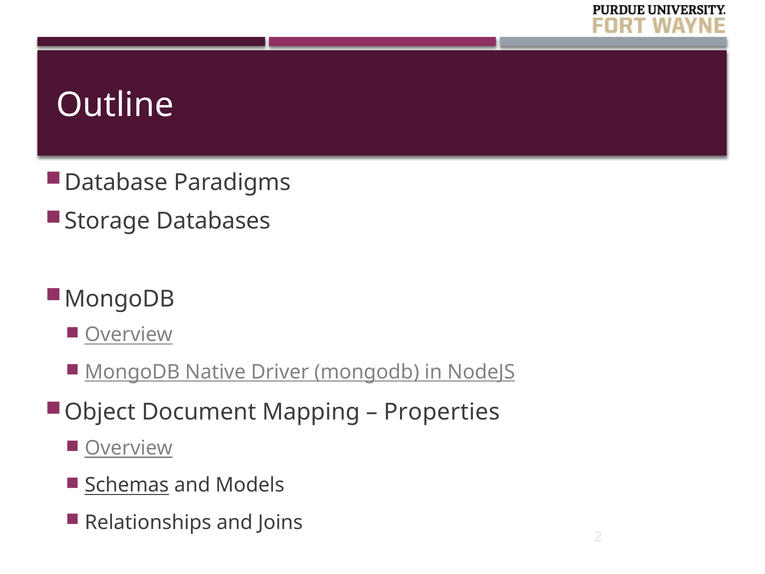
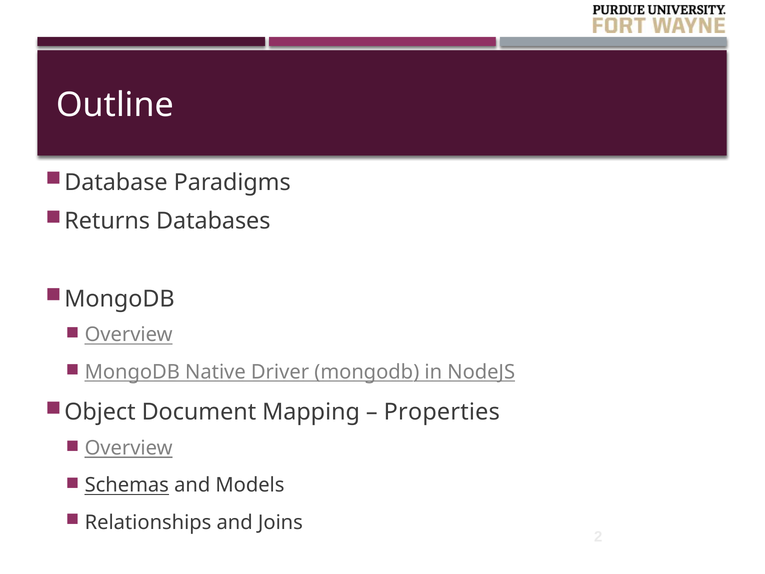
Storage: Storage -> Returns
